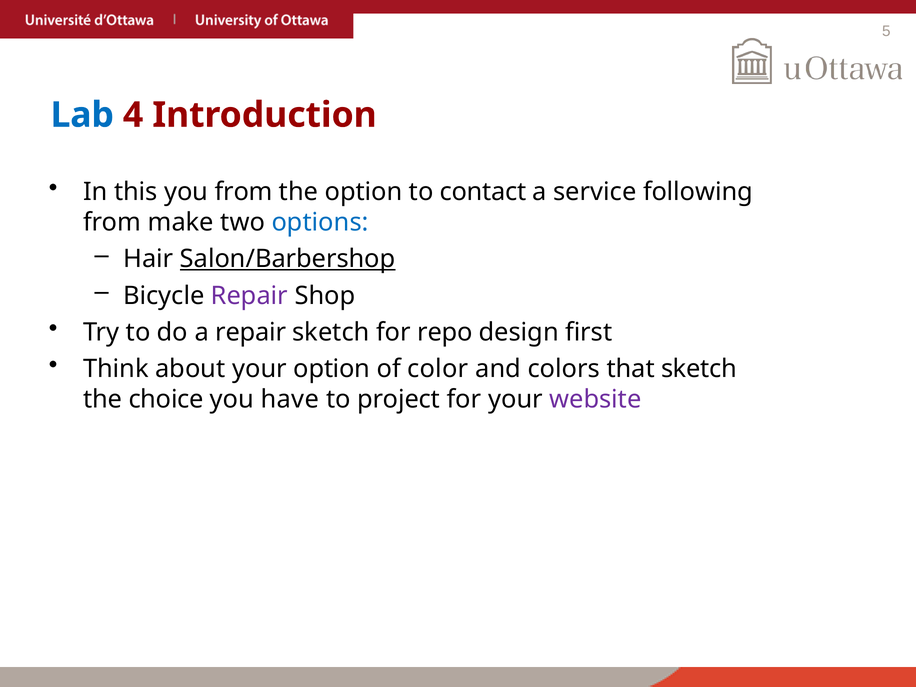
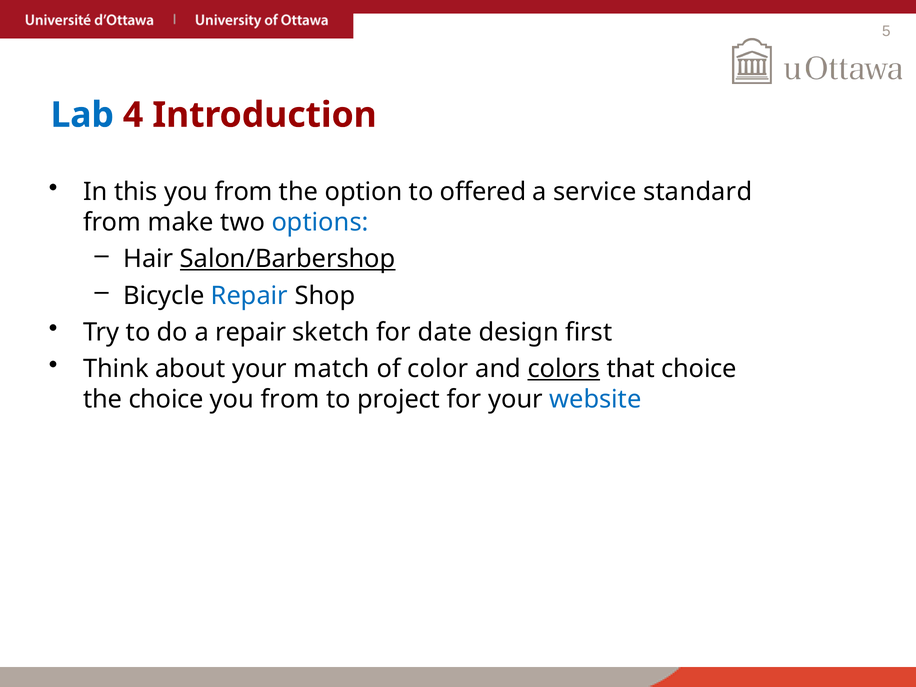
contact: contact -> offered
following: following -> standard
Repair at (249, 296) colour: purple -> blue
repo: repo -> date
your option: option -> match
colors underline: none -> present
that sketch: sketch -> choice
have at (290, 399): have -> from
website colour: purple -> blue
